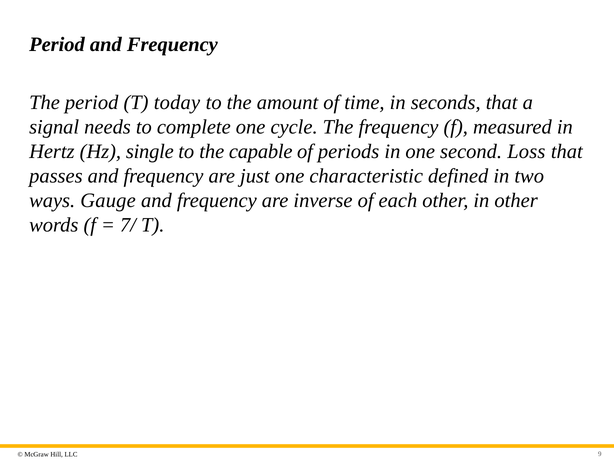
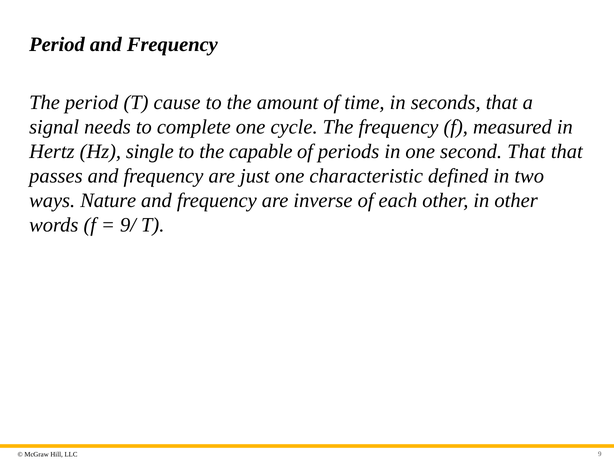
today: today -> cause
second Loss: Loss -> That
Gauge: Gauge -> Nature
7/: 7/ -> 9/
